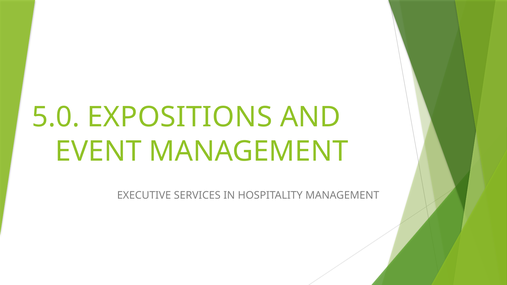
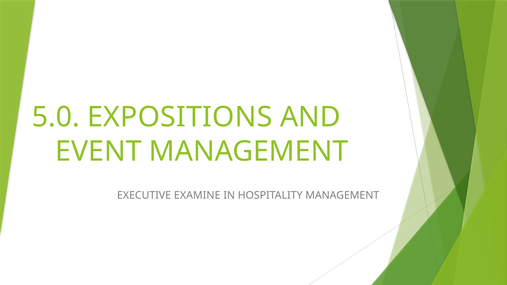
SERVICES: SERVICES -> EXAMINE
